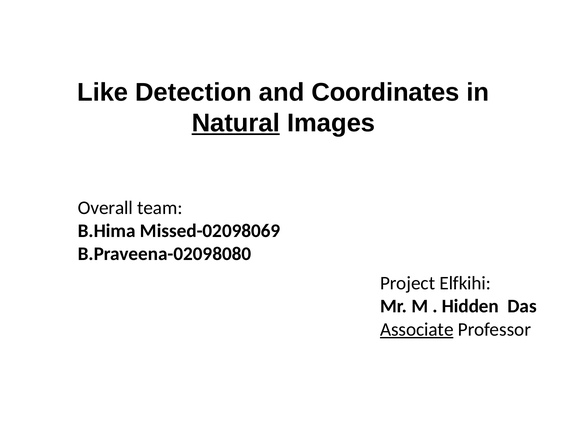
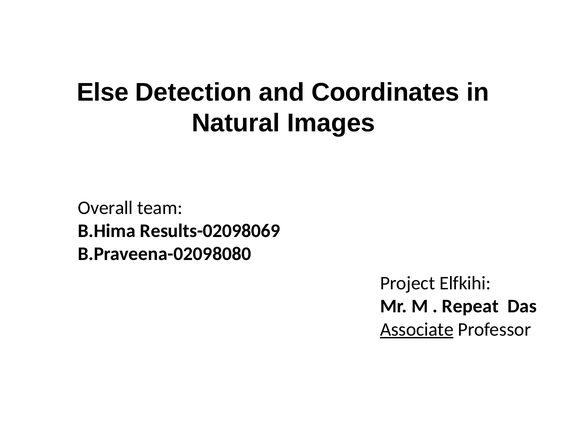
Like: Like -> Else
Natural underline: present -> none
Missed-02098069: Missed-02098069 -> Results-02098069
Hidden: Hidden -> Repeat
